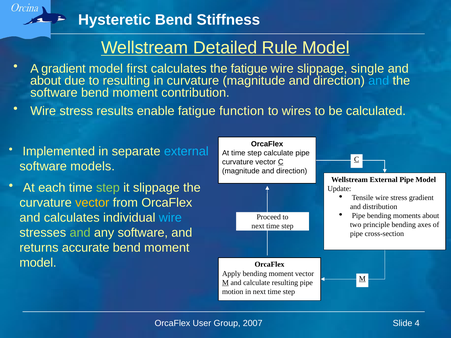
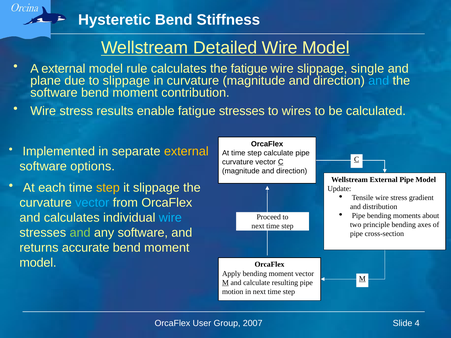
Detailed Rule: Rule -> Wire
A gradient: gradient -> external
first: first -> rule
about at (46, 81): about -> plane
to resulting: resulting -> slippage
fatigue function: function -> stresses
external at (186, 151) colour: light blue -> yellow
models: models -> options
step at (108, 188) colour: light green -> yellow
vector at (92, 203) colour: yellow -> light blue
